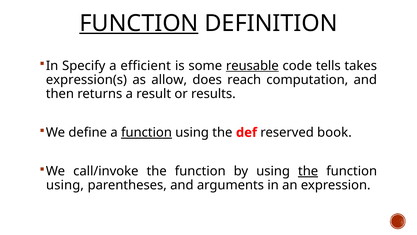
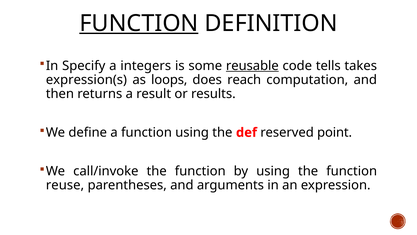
efficient: efficient -> integers
allow: allow -> loops
function at (146, 132) underline: present -> none
book: book -> point
the at (308, 171) underline: present -> none
using at (65, 185): using -> reuse
